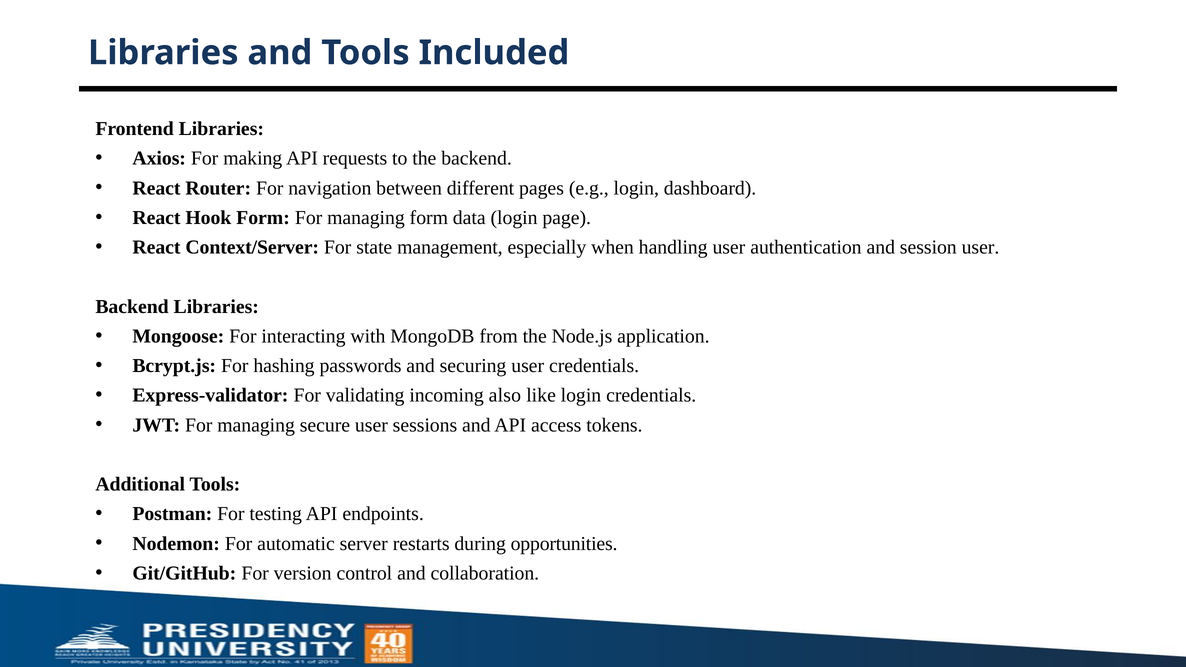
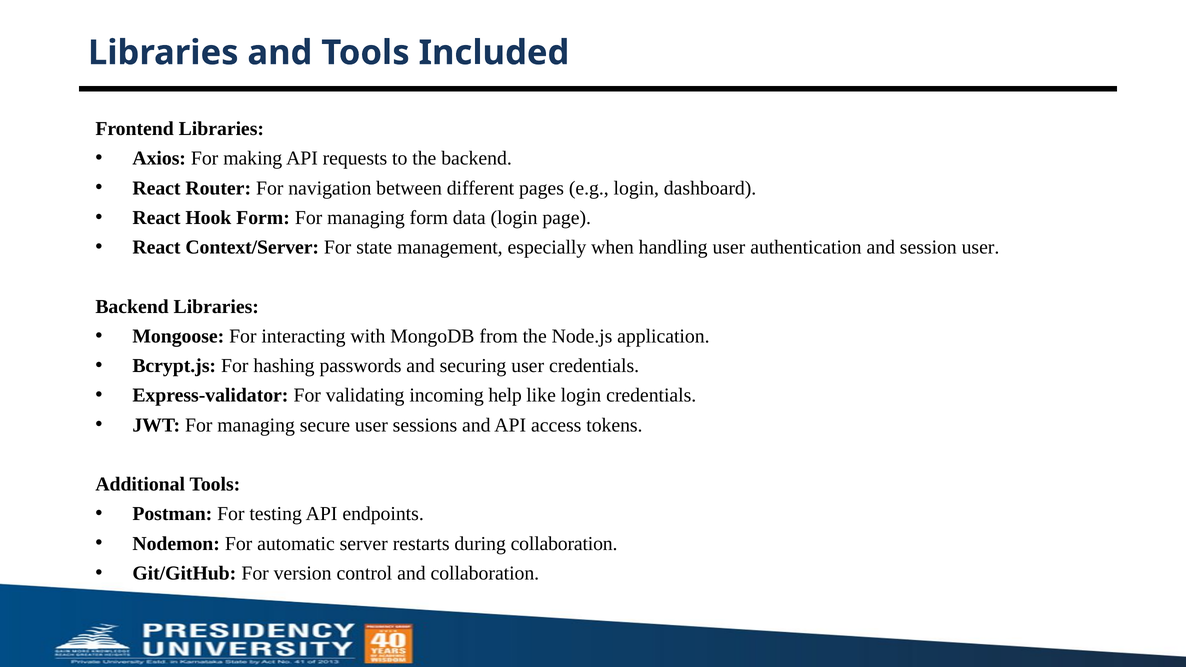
also: also -> help
during opportunities: opportunities -> collaboration
